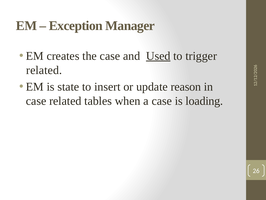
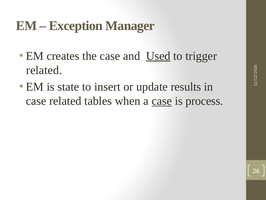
reason: reason -> results
case at (162, 101) underline: none -> present
loading: loading -> process
